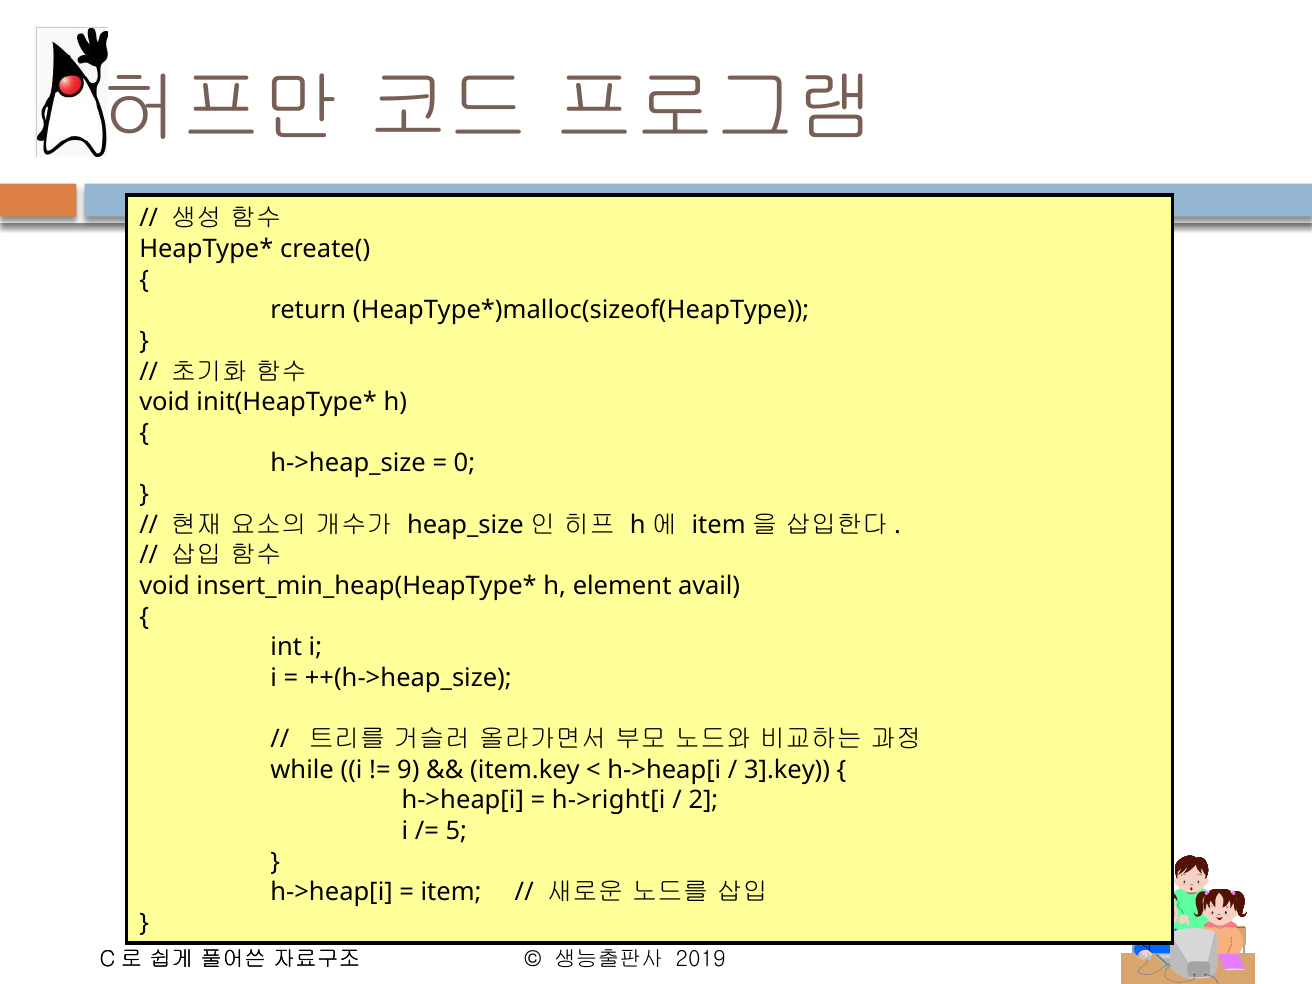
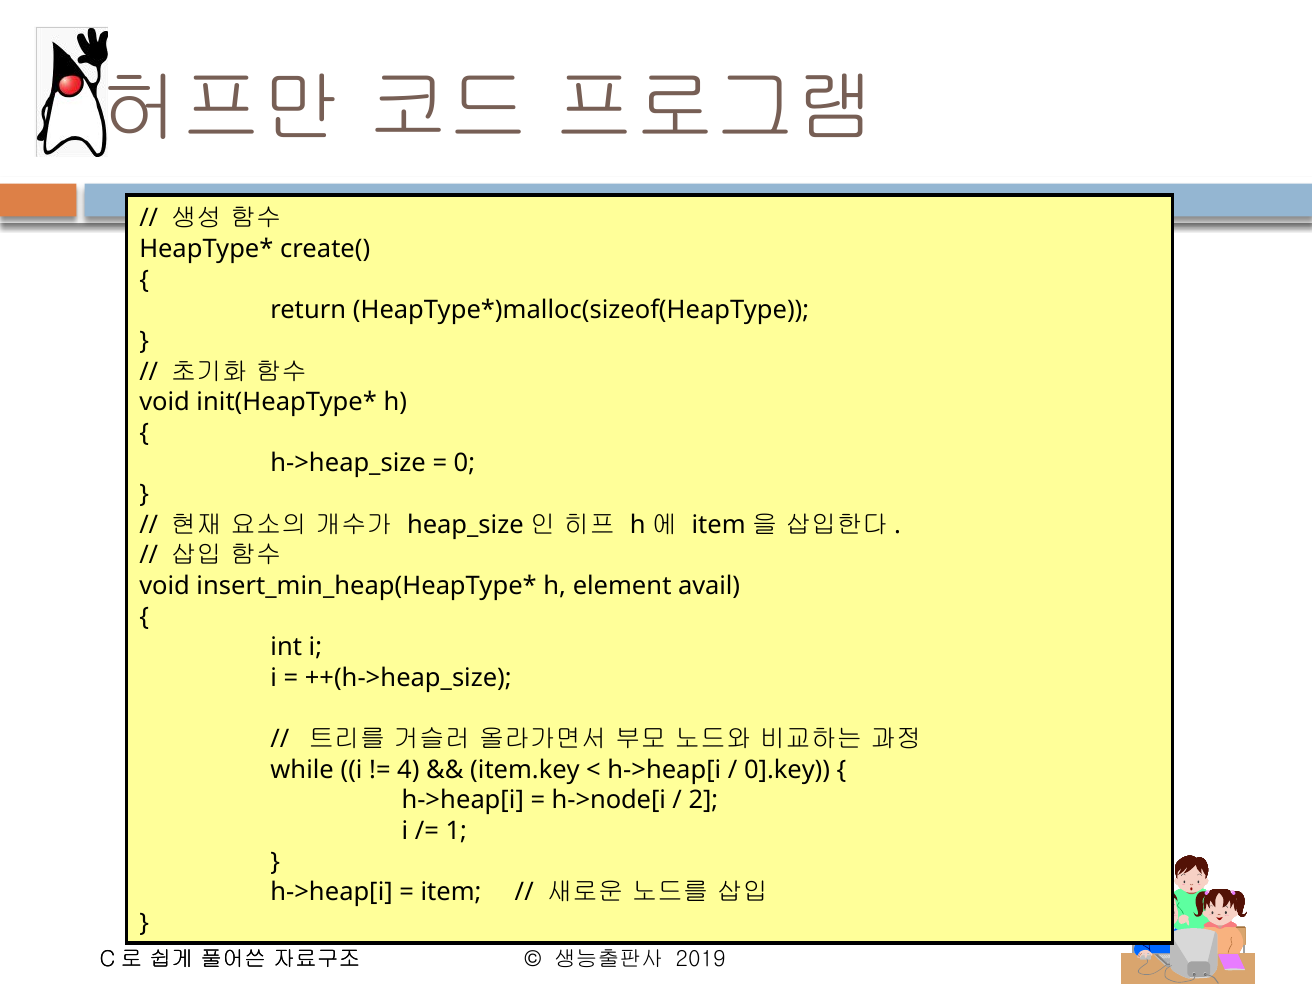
9: 9 -> 4
3].key: 3].key -> 0].key
h->right[i: h->right[i -> h->node[i
5: 5 -> 1
